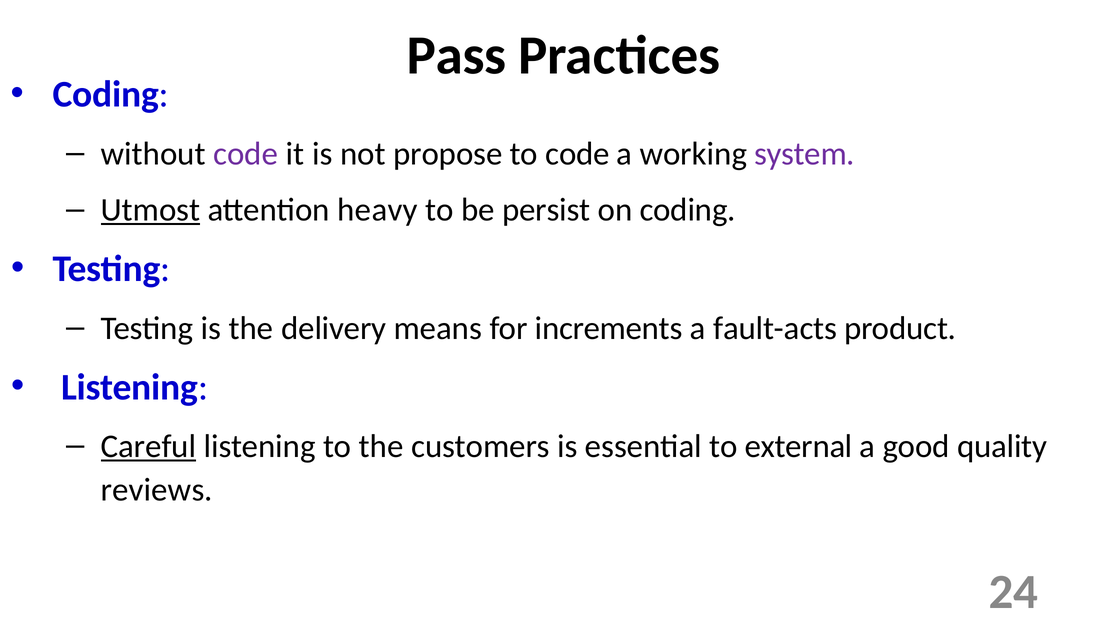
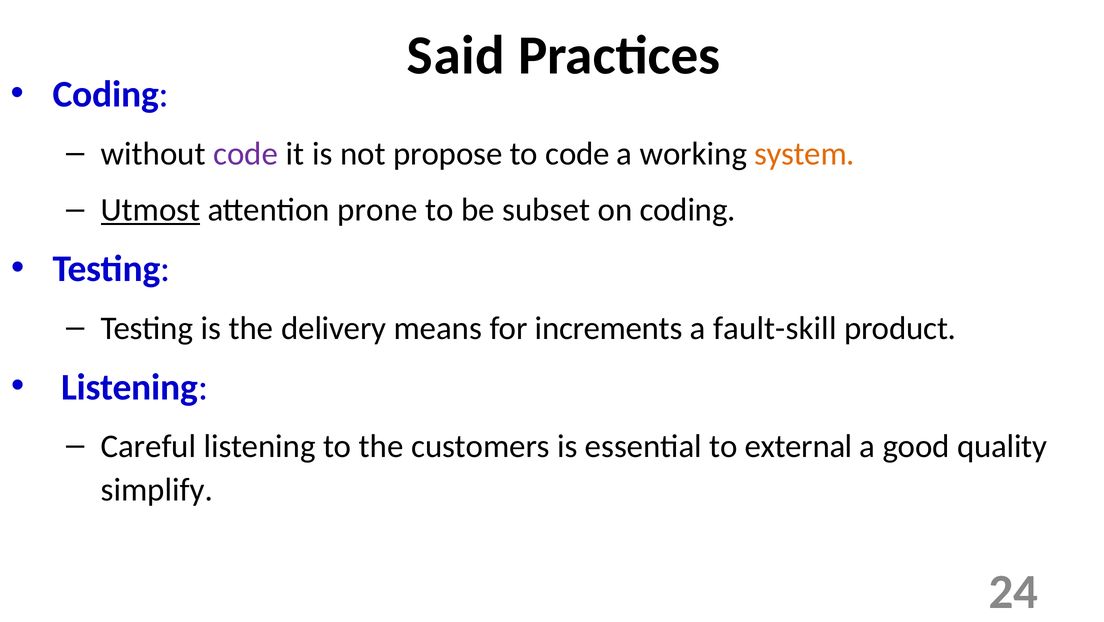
Pass: Pass -> Said
system colour: purple -> orange
heavy: heavy -> prone
persist: persist -> subset
fault-acts: fault-acts -> fault-skill
Careful underline: present -> none
reviews: reviews -> simplify
